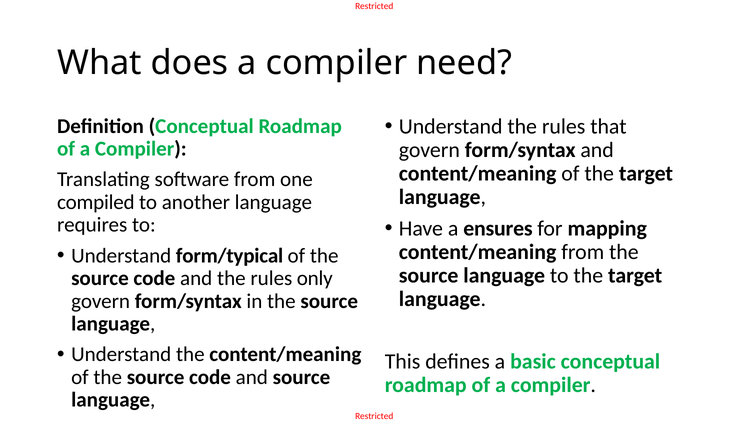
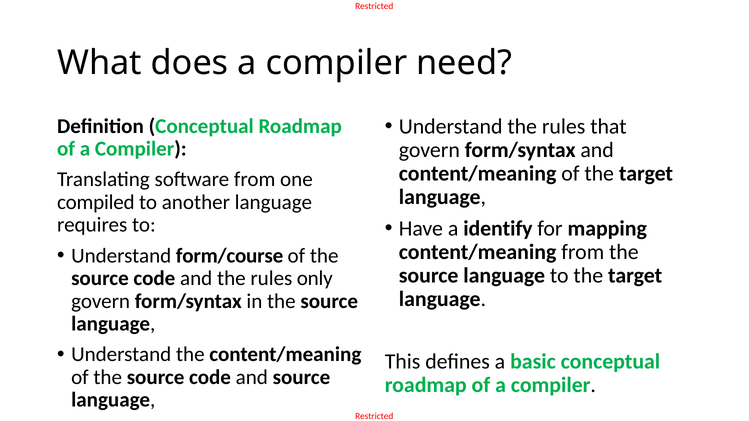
ensures: ensures -> identify
form/typical: form/typical -> form/course
